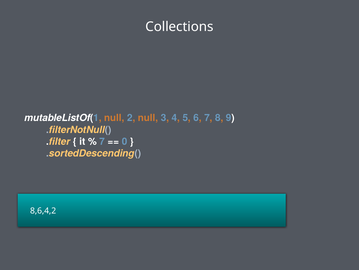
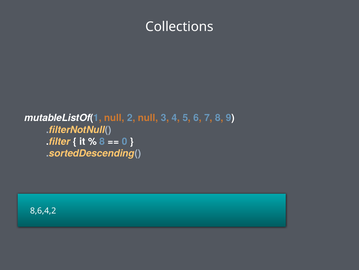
7 at (102, 141): 7 -> 8
